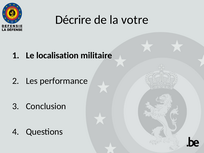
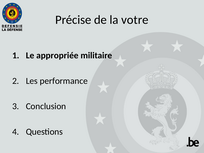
Décrire: Décrire -> Précise
localisation: localisation -> appropriée
